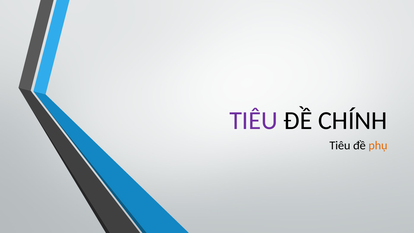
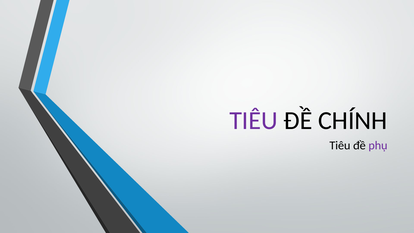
phụ colour: orange -> purple
